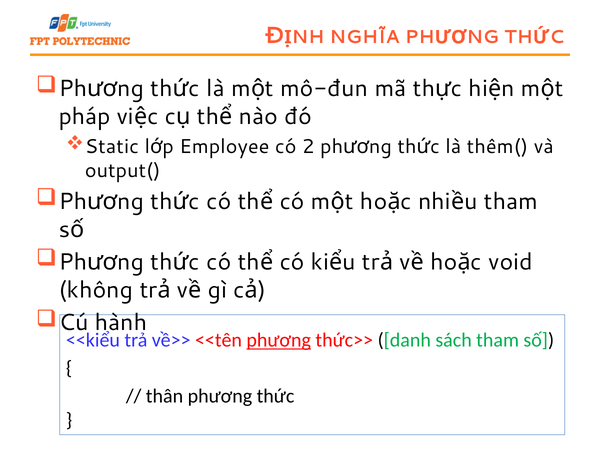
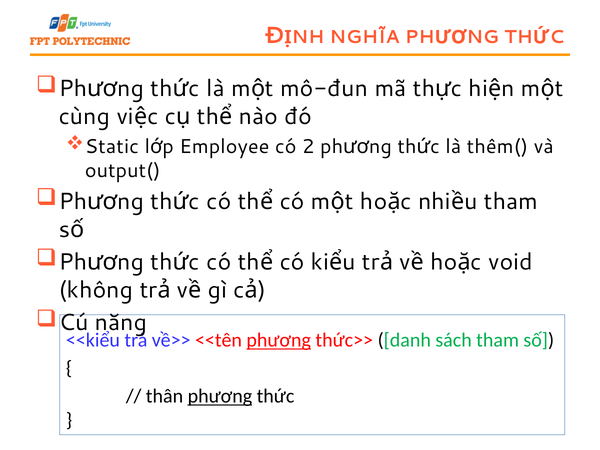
pháp: pháp -> cùng
hành: hành -> năng
phương at (220, 396) underline: none -> present
